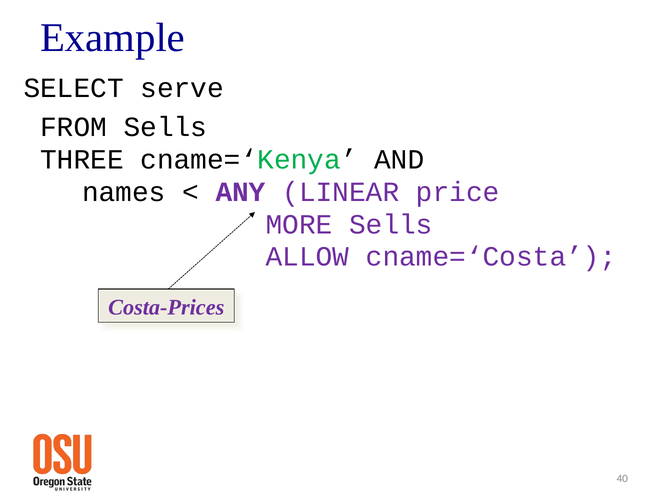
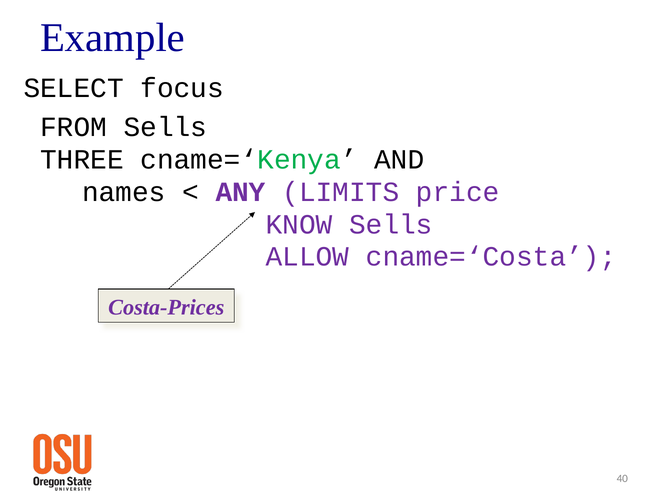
serve: serve -> focus
LINEAR: LINEAR -> LIMITS
MORE: MORE -> KNOW
